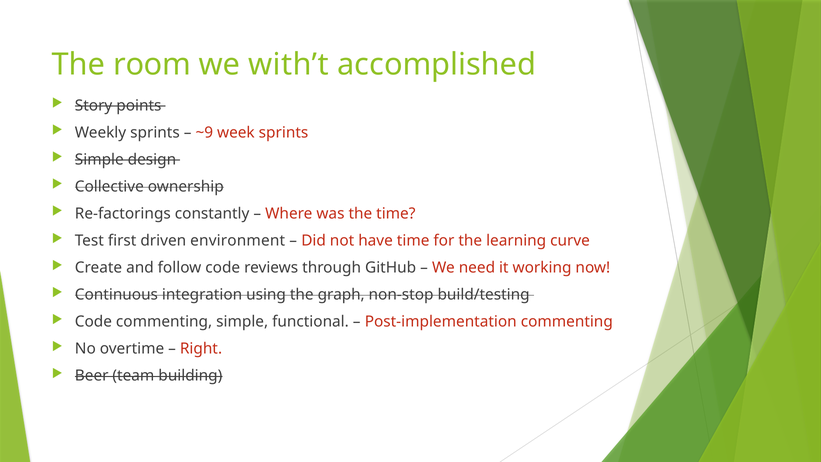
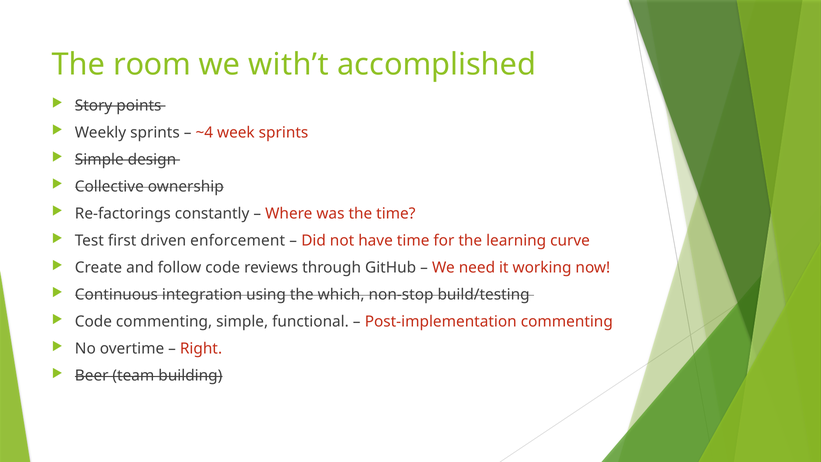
~9: ~9 -> ~4
environment: environment -> enforcement
graph: graph -> which
